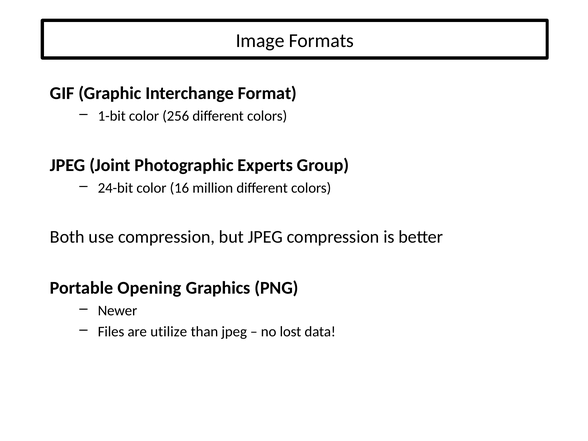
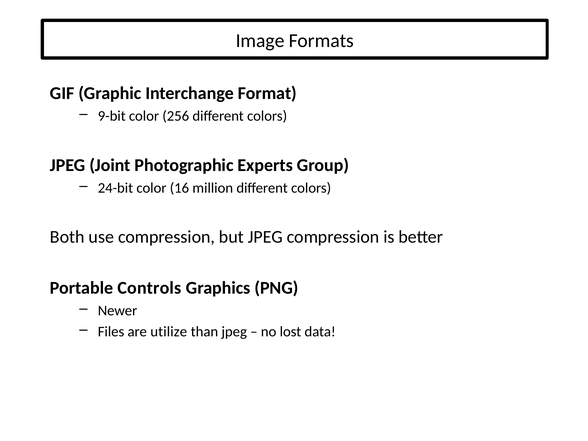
1-bit: 1-bit -> 9-bit
Opening: Opening -> Controls
